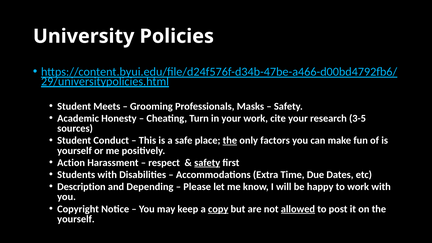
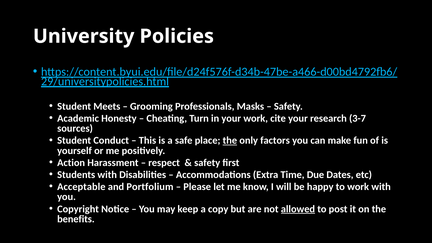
3-5: 3-5 -> 3-7
safety at (207, 163) underline: present -> none
Description: Description -> Acceptable
Depending: Depending -> Portfolium
copy underline: present -> none
yourself at (76, 219): yourself -> benefits
